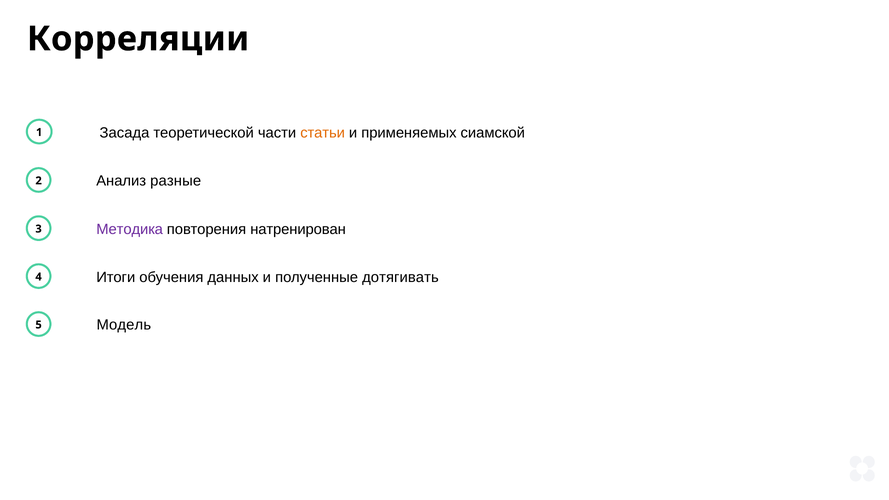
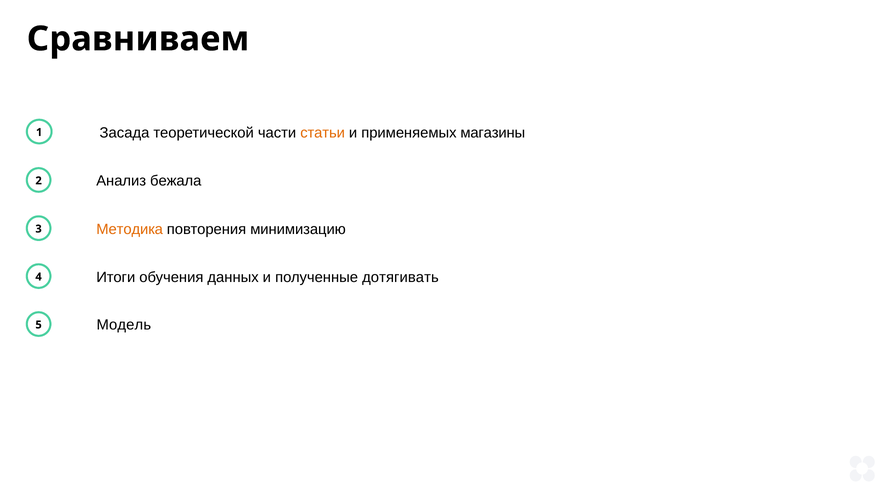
Корреляции: Корреляции -> Сравниваем
сиамской: сиамской -> магазины
разные: разные -> бежала
Методика colour: purple -> orange
натренирован: натренирован -> минимизацию
